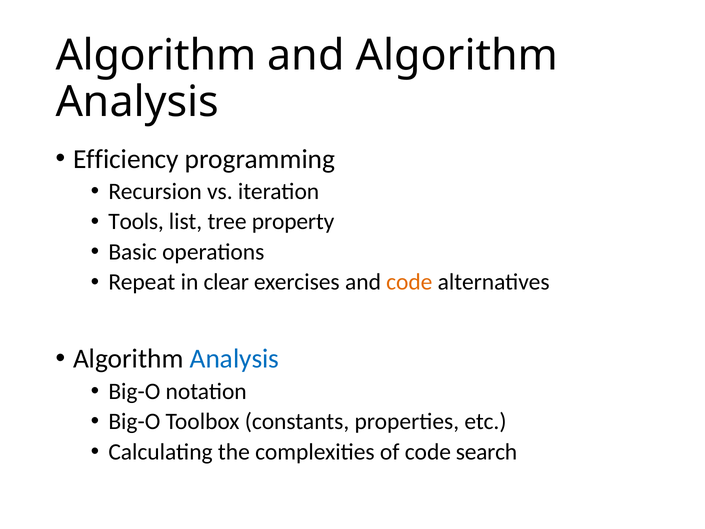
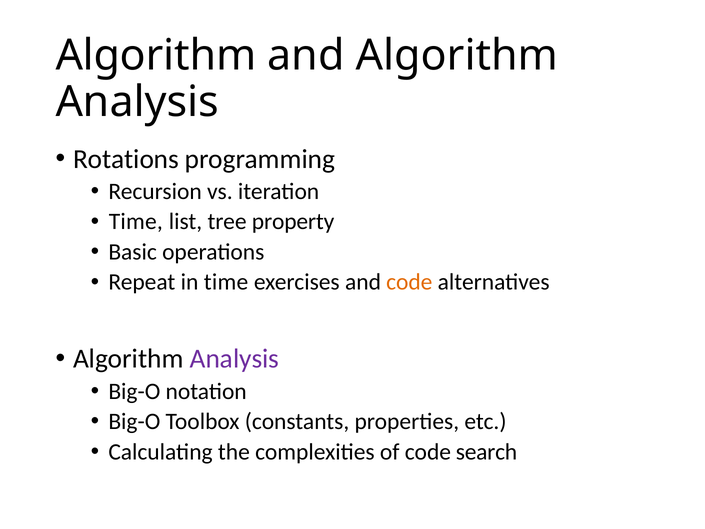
Efficiency: Efficiency -> Rotations
Tools at (136, 222): Tools -> Time
in clear: clear -> time
Analysis at (234, 359) colour: blue -> purple
